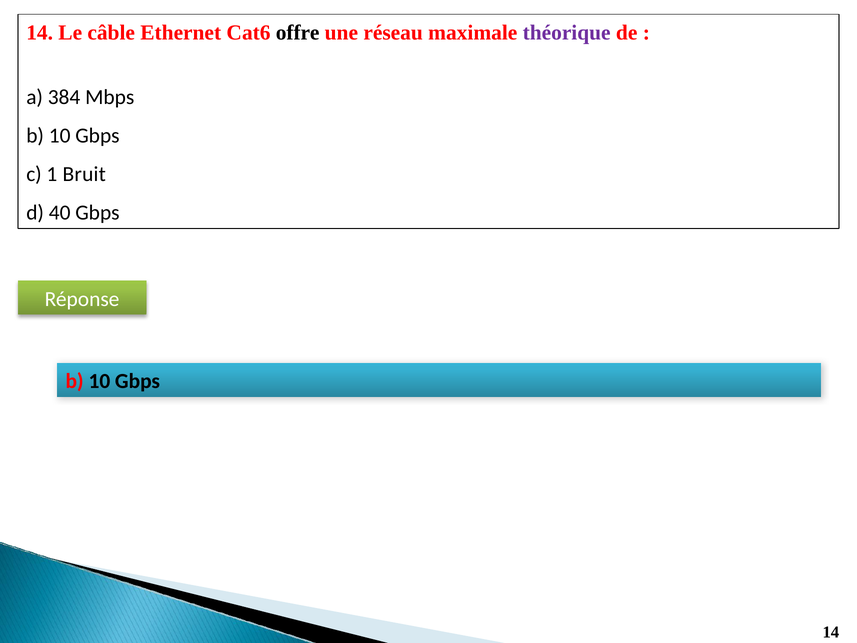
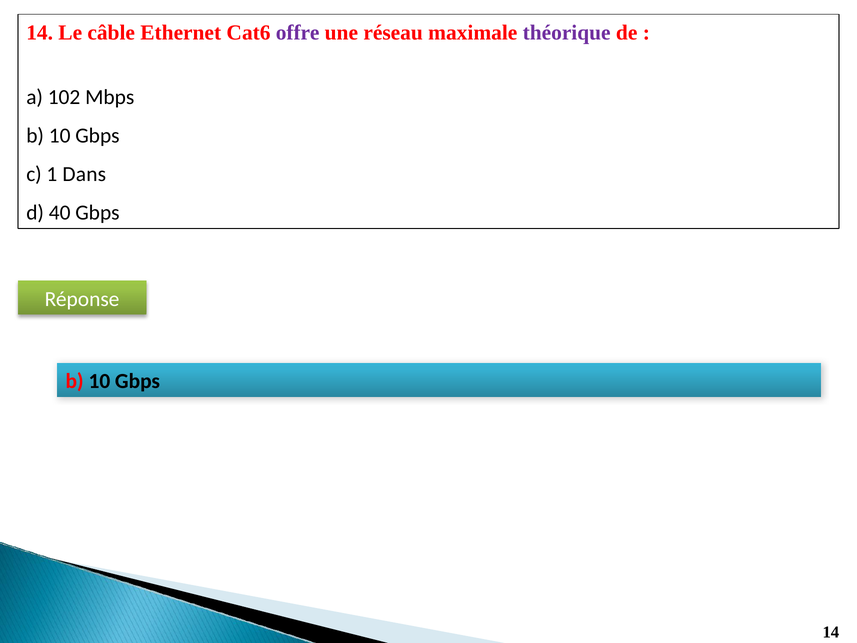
offre colour: black -> purple
384: 384 -> 102
Bruit: Bruit -> Dans
